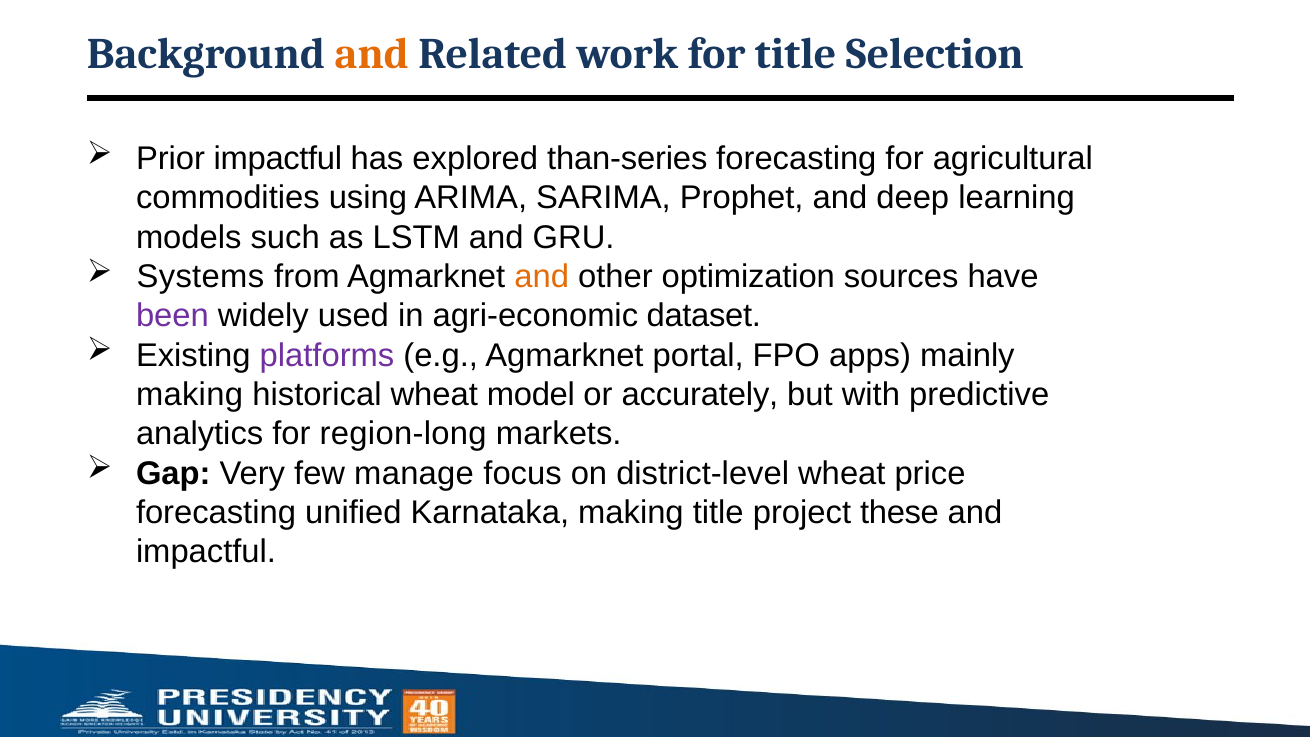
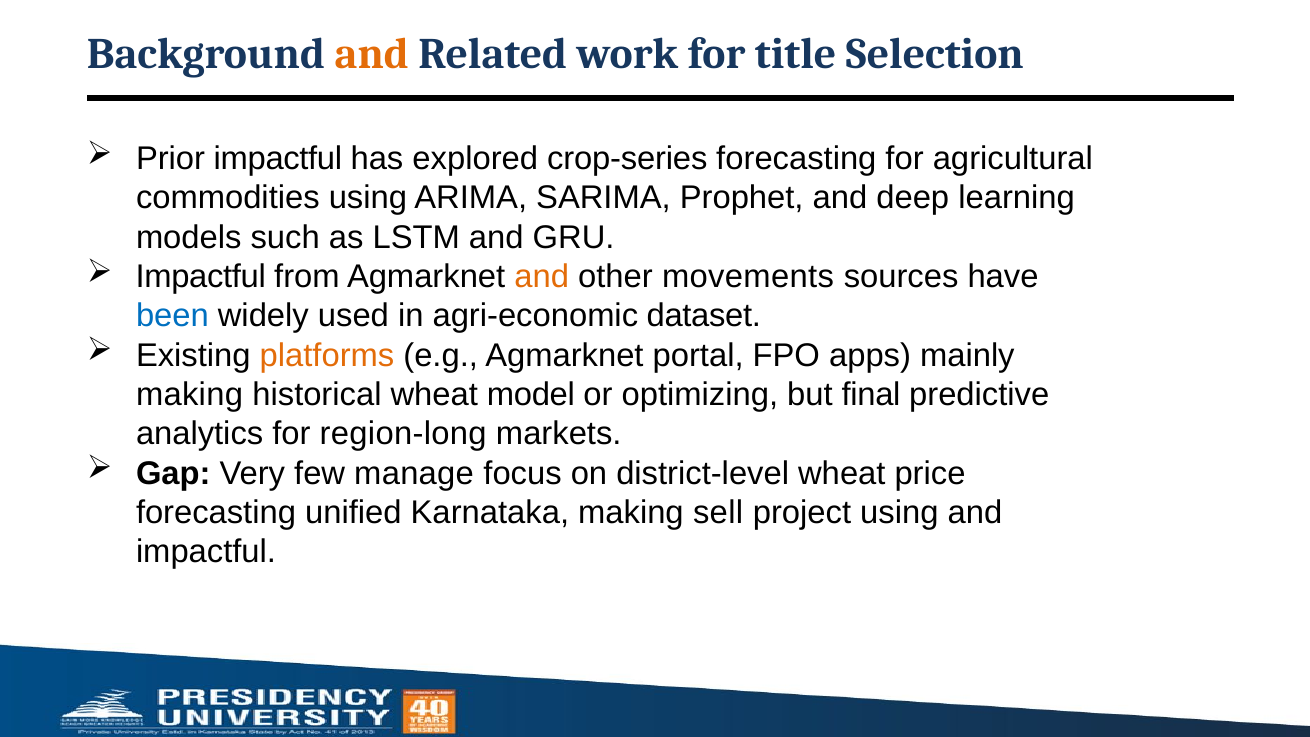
than-series: than-series -> crop-series
Systems at (200, 277): Systems -> Impactful
optimization: optimization -> movements
been colour: purple -> blue
platforms colour: purple -> orange
accurately: accurately -> optimizing
with: with -> final
making title: title -> sell
project these: these -> using
